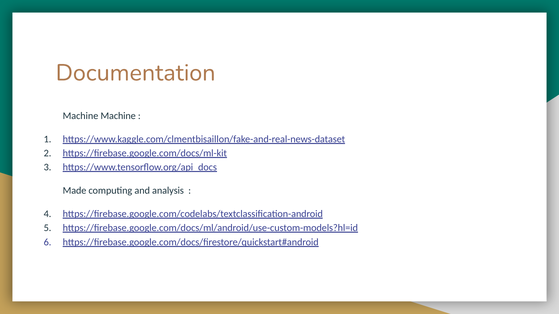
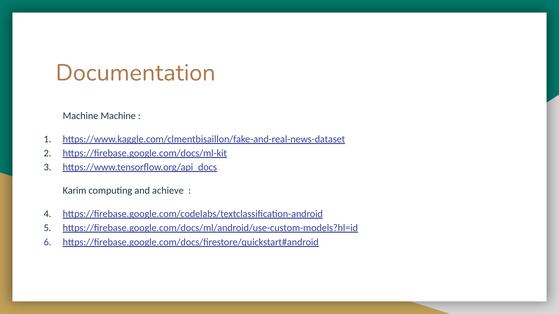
Made: Made -> Karim
analysis: analysis -> achieve
